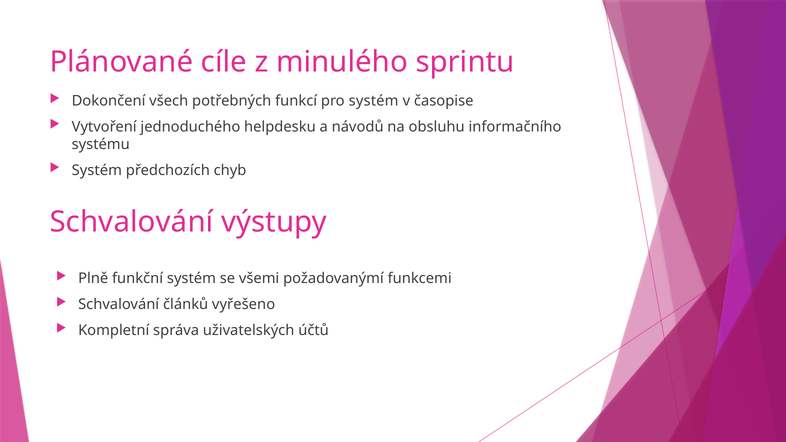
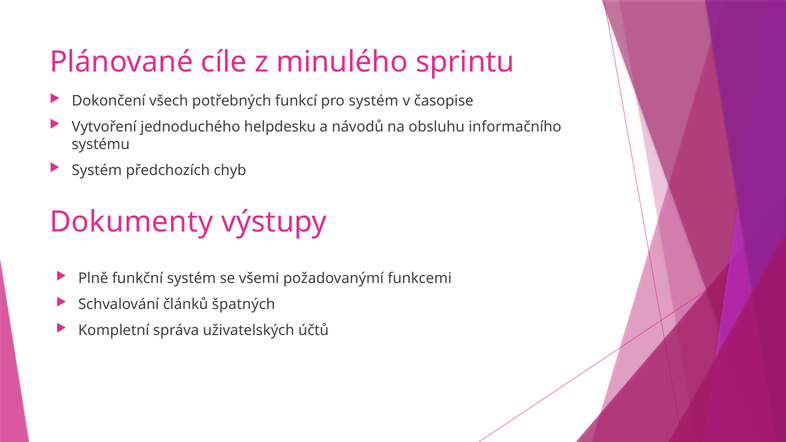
Schvalování at (132, 222): Schvalování -> Dokumenty
vyřešeno: vyřešeno -> špatných
